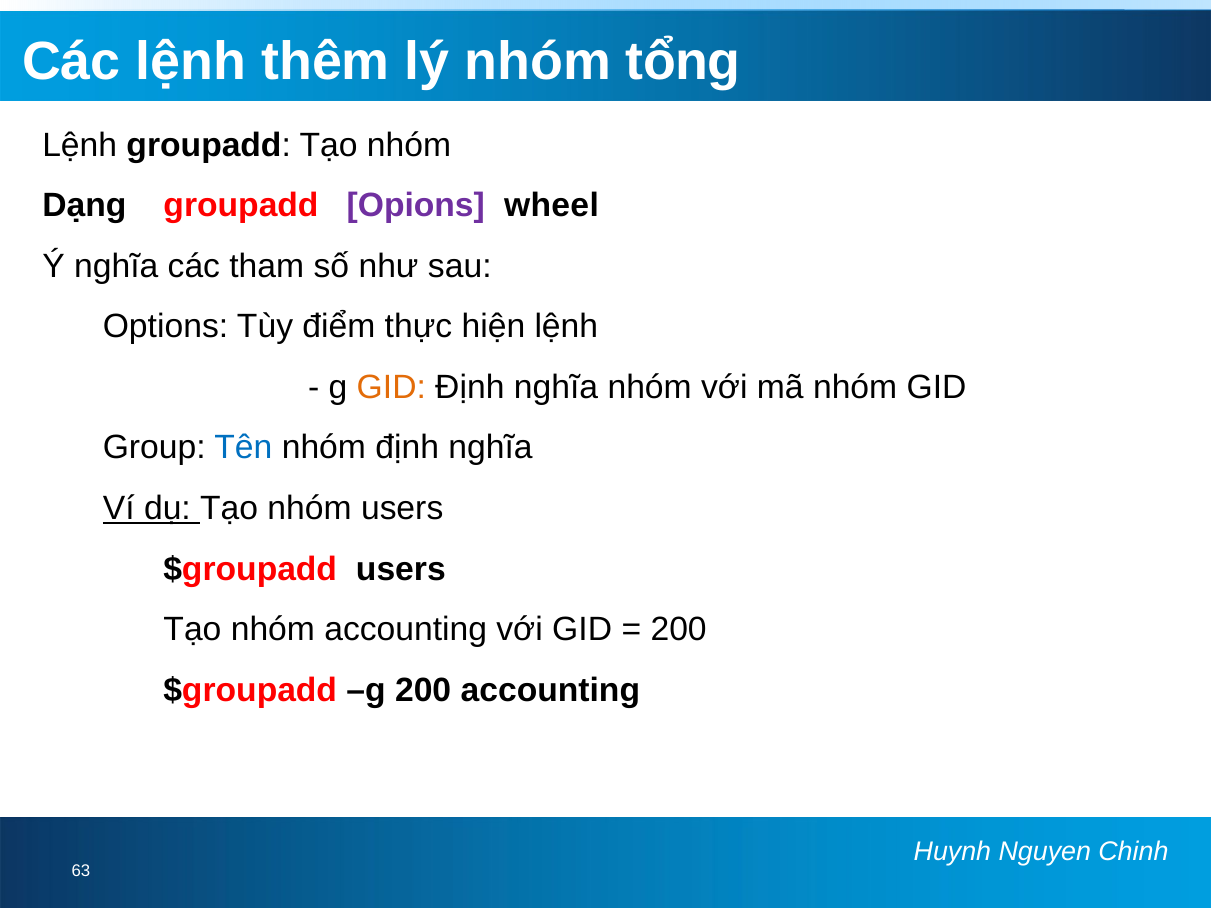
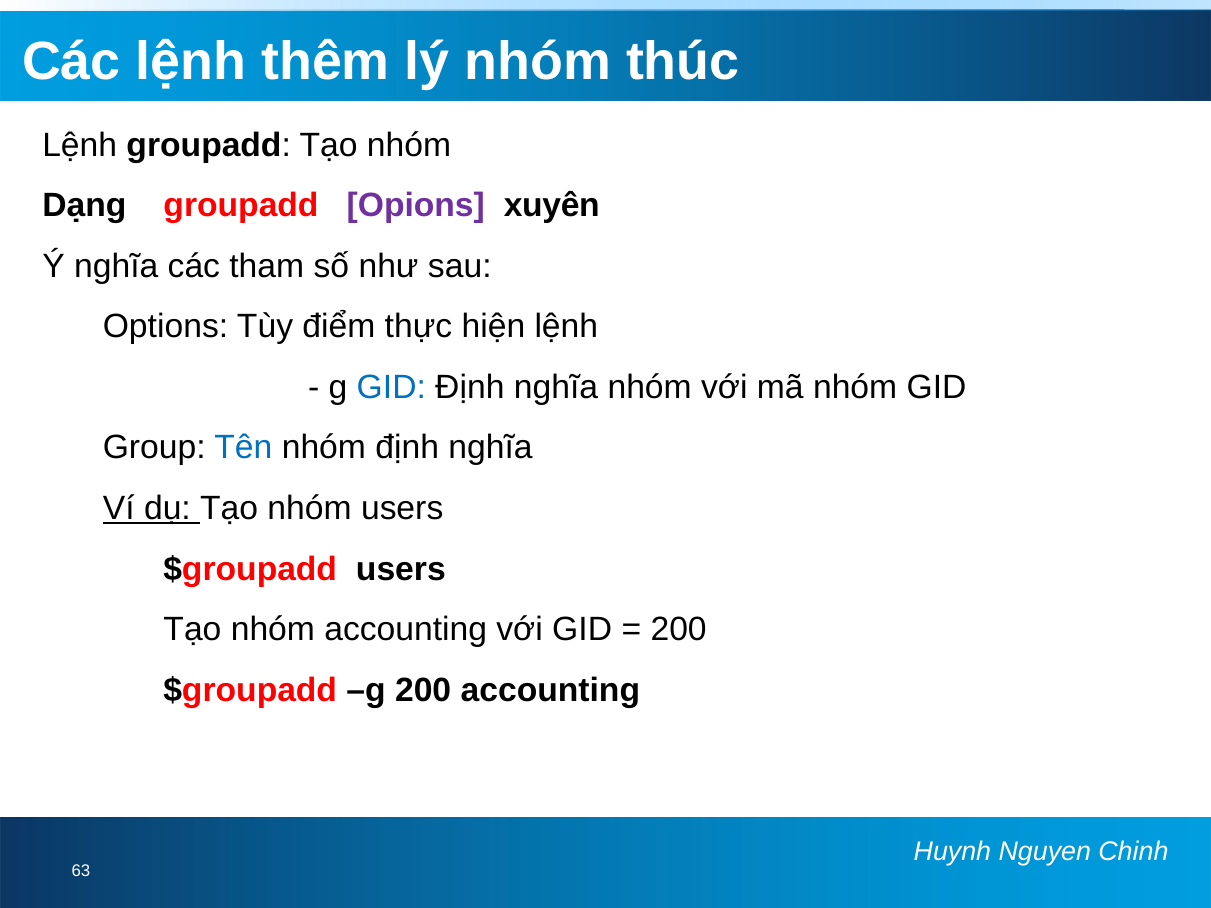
tổng: tổng -> thúc
wheel: wheel -> xuyên
GID at (391, 387) colour: orange -> blue
